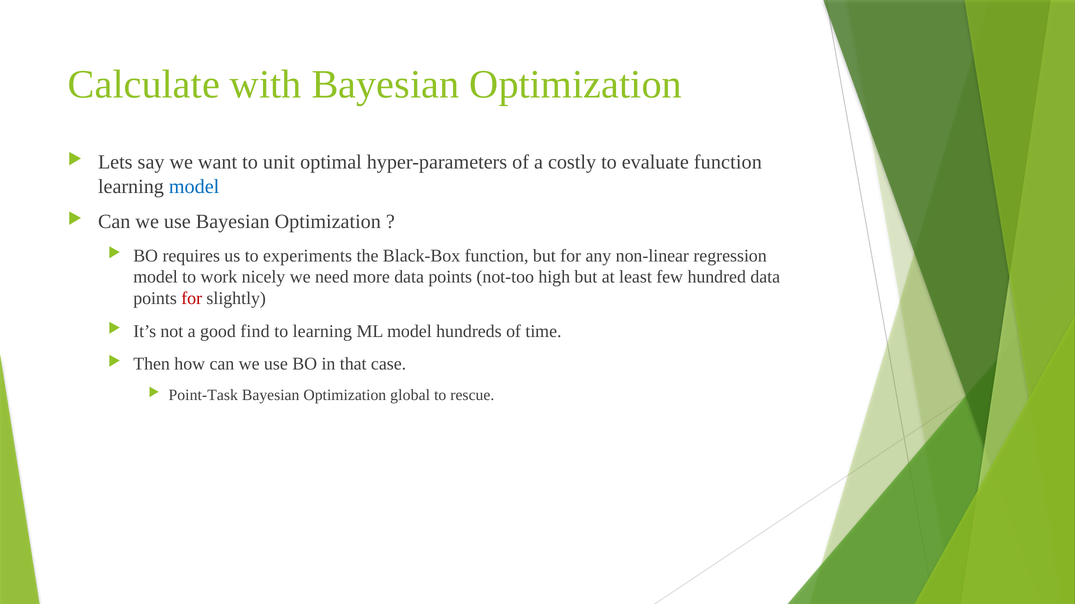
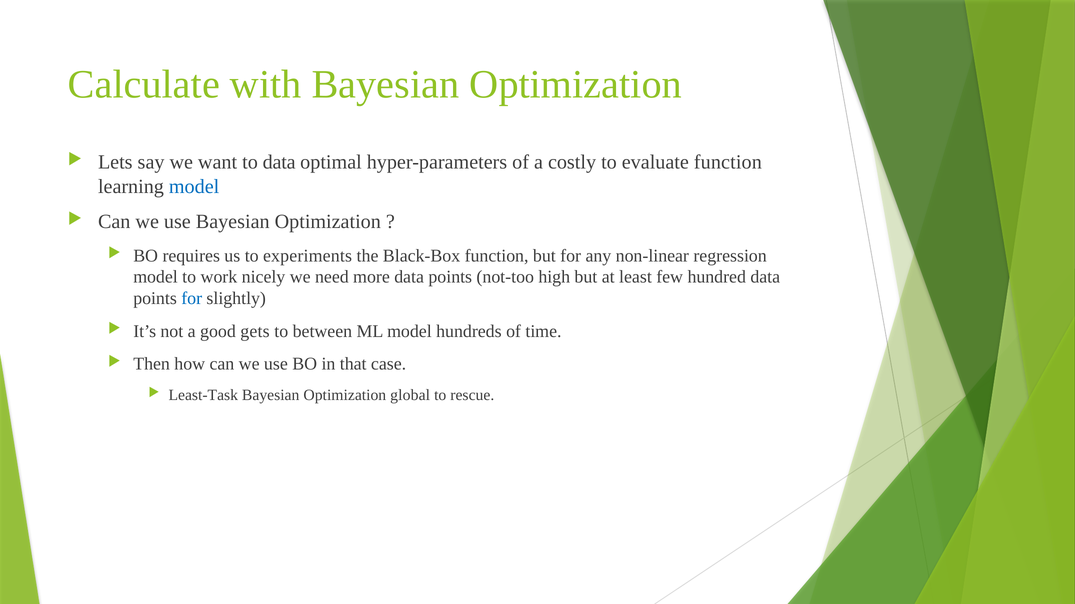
to unit: unit -> data
for at (192, 299) colour: red -> blue
find: find -> gets
to learning: learning -> between
Point-Task: Point-Task -> Least-Task
